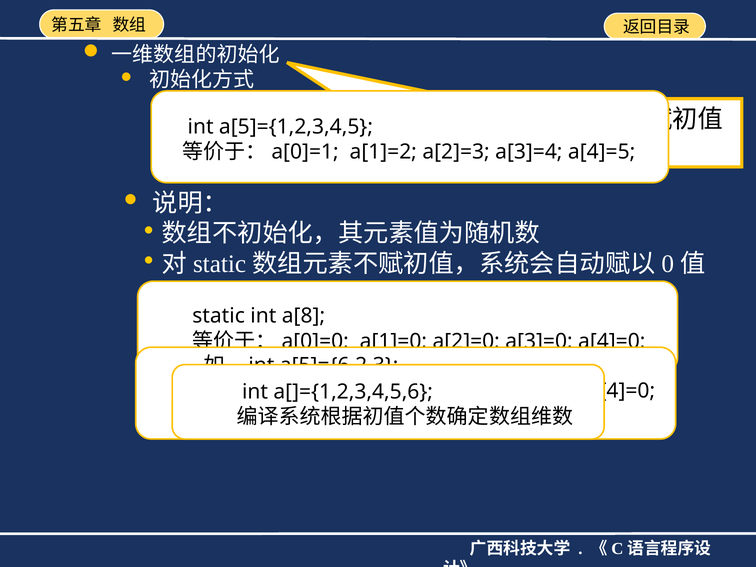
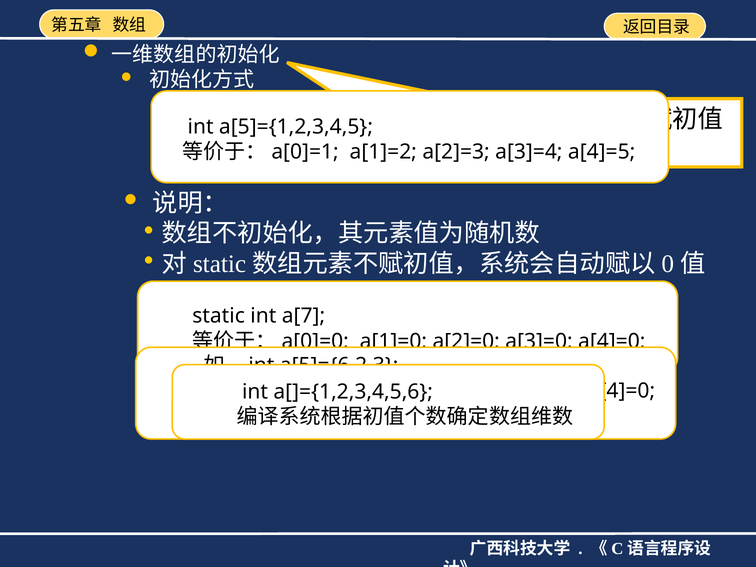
a[8: a[8 -> a[7
